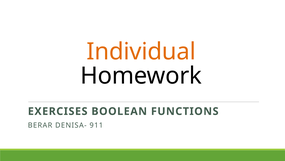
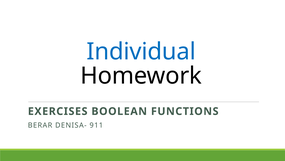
Individual colour: orange -> blue
